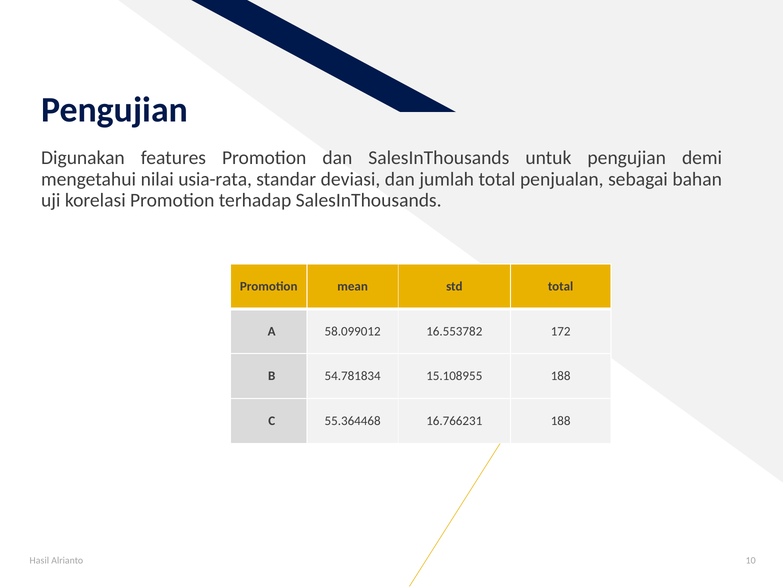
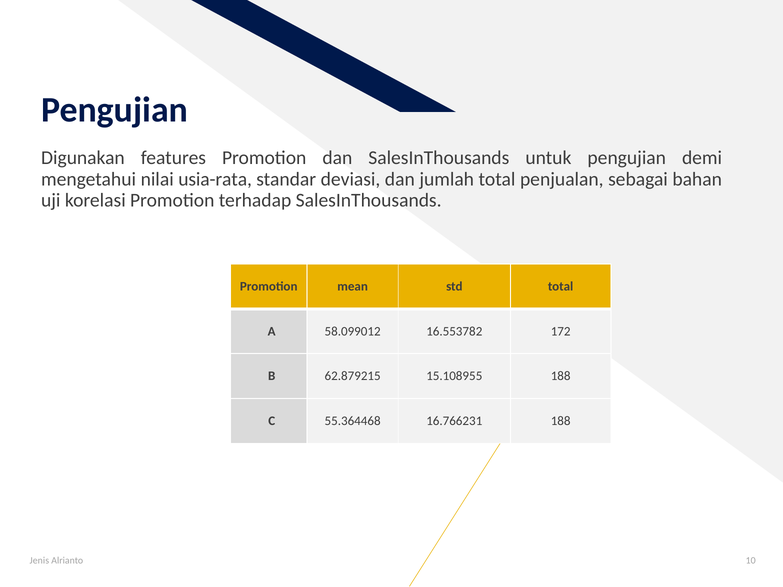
54.781834: 54.781834 -> 62.879215
Hasil: Hasil -> Jenis
